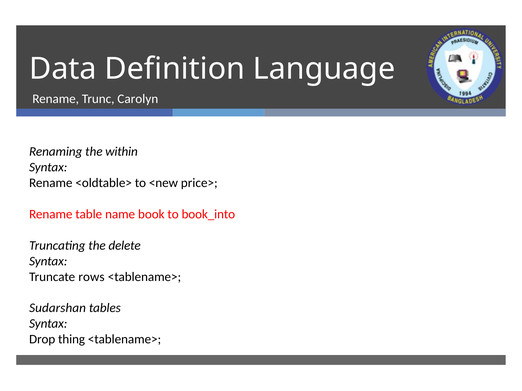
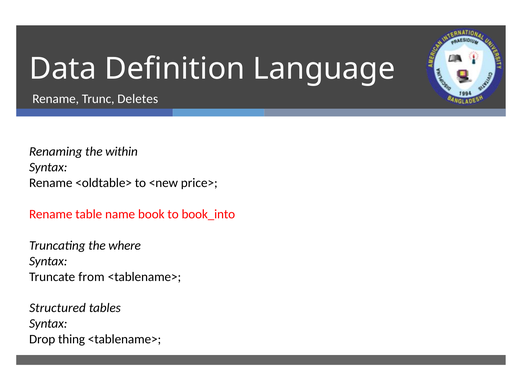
Carolyn: Carolyn -> Deletes
delete: delete -> where
rows: rows -> from
Sudarshan: Sudarshan -> Structured
